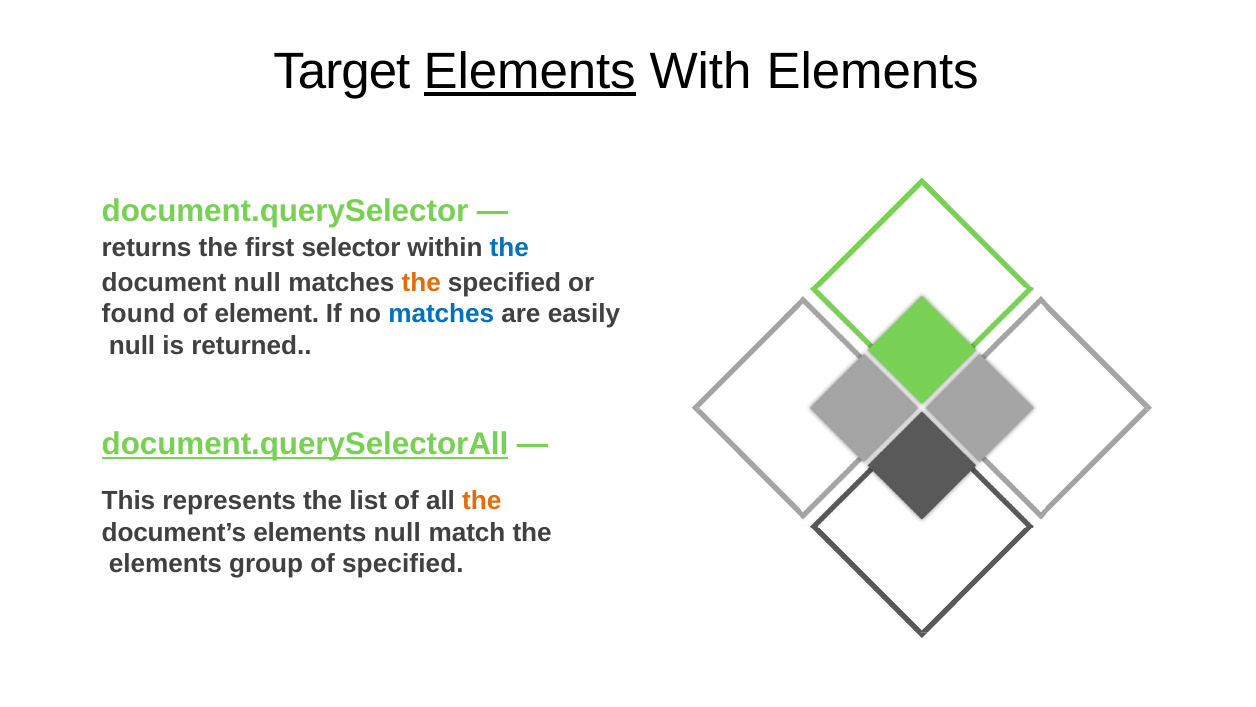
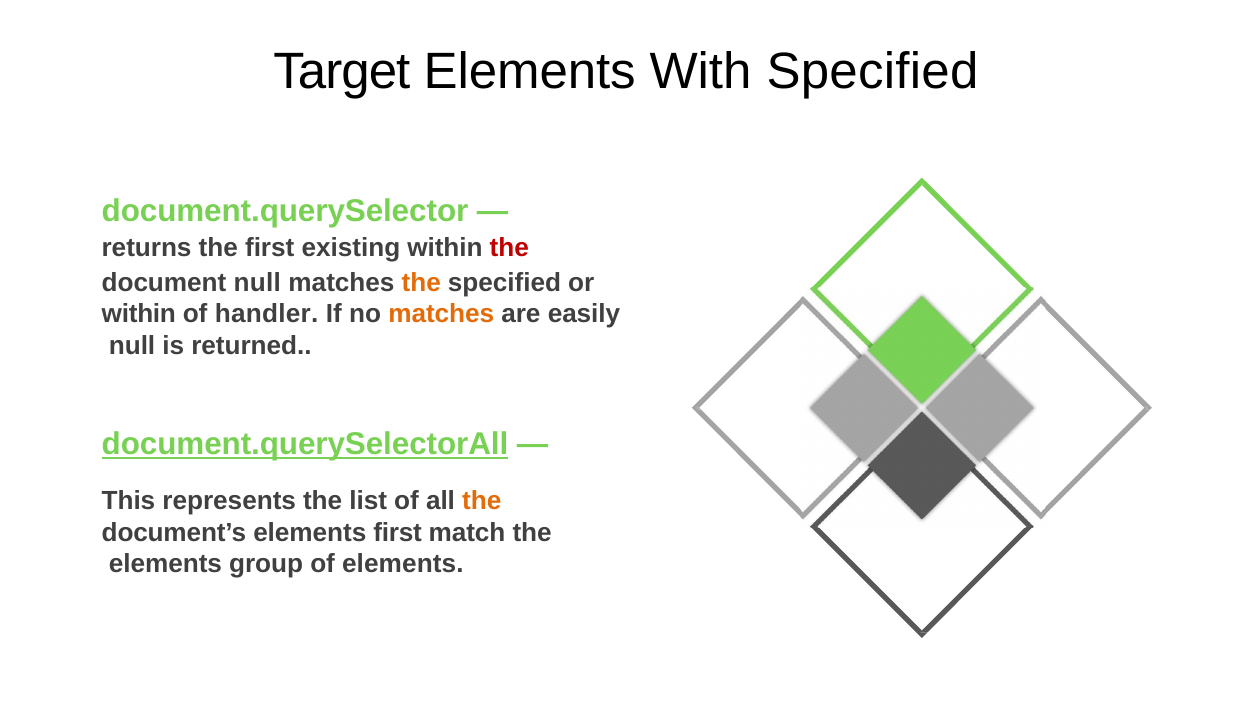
Elements at (530, 72) underline: present -> none
With Elements: Elements -> Specified
selector: selector -> existing
the at (509, 248) colour: blue -> red
found at (139, 314): found -> within
element: element -> handler
matches at (441, 314) colour: blue -> orange
elements null: null -> first
of specified: specified -> elements
